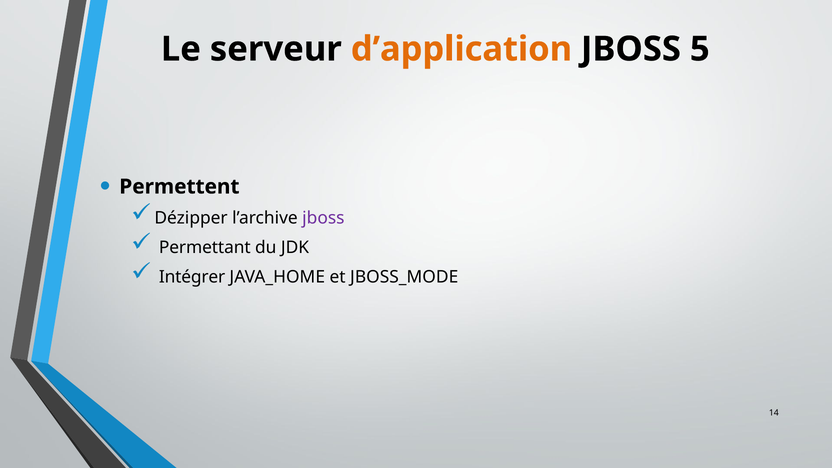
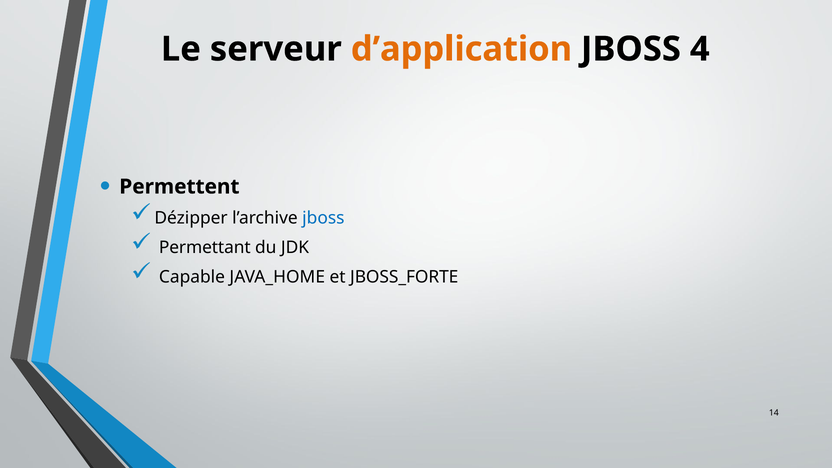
5: 5 -> 4
jboss at (323, 218) colour: purple -> blue
Intégrer: Intégrer -> Capable
JBOSS_MODE: JBOSS_MODE -> JBOSS_FORTE
